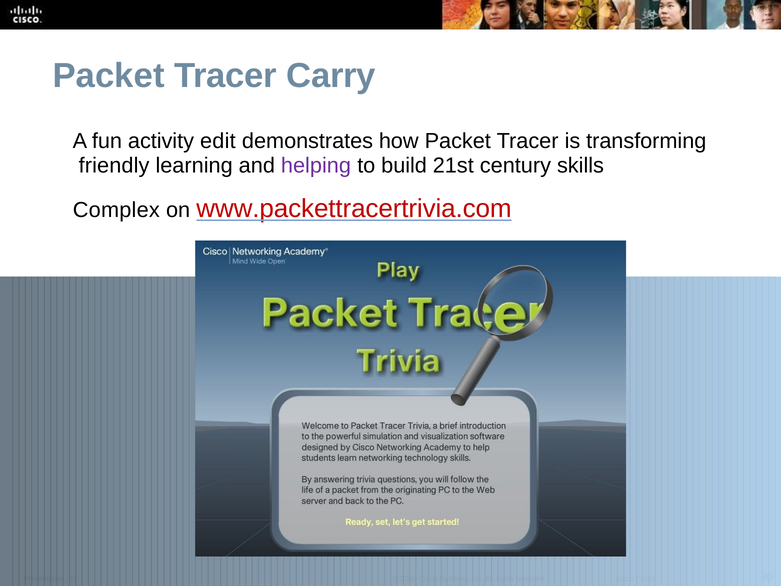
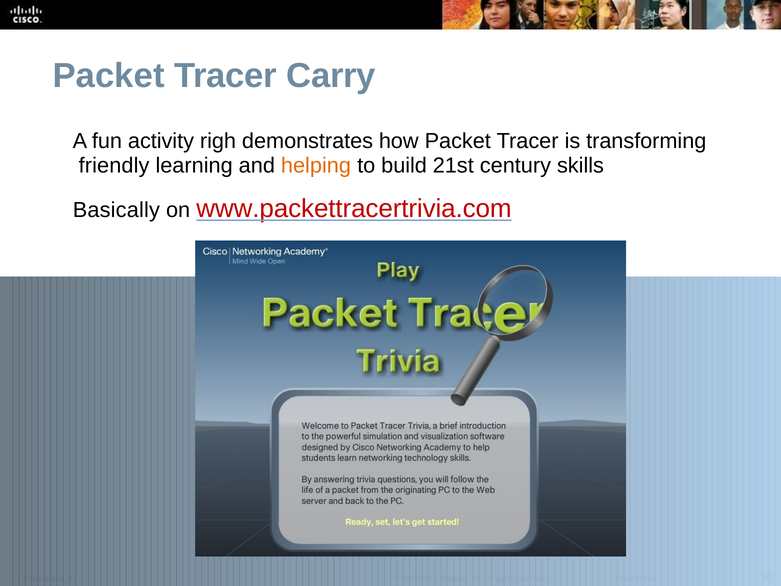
edit: edit -> righ
helping colour: purple -> orange
Complex: Complex -> Basically
